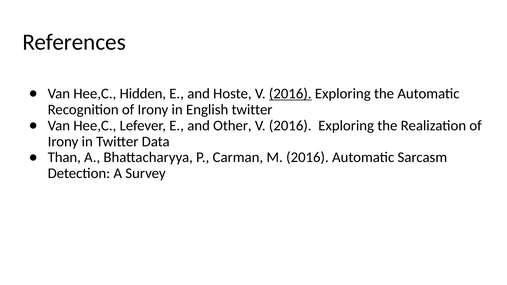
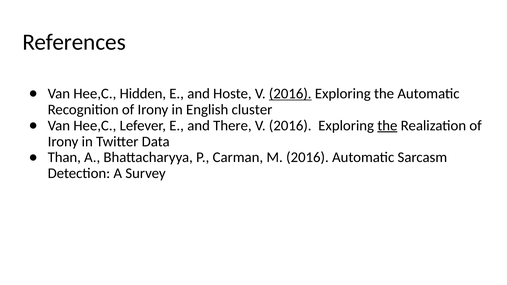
English twitter: twitter -> cluster
Other: Other -> There
the at (387, 126) underline: none -> present
